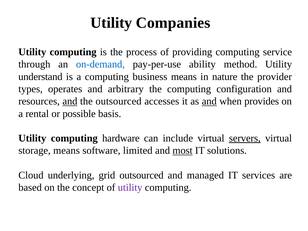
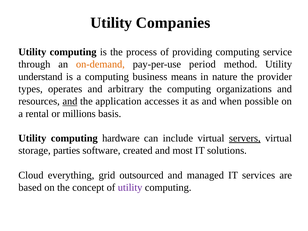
on-demand colour: blue -> orange
ability: ability -> period
configuration: configuration -> organizations
the outsourced: outsourced -> application
and at (209, 101) underline: present -> none
provides: provides -> possible
possible: possible -> millions
storage means: means -> parties
limited: limited -> created
most underline: present -> none
underlying: underlying -> everything
